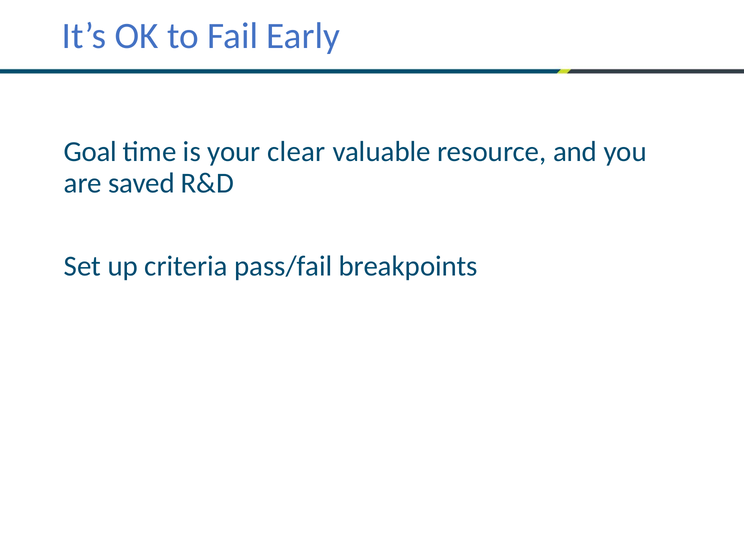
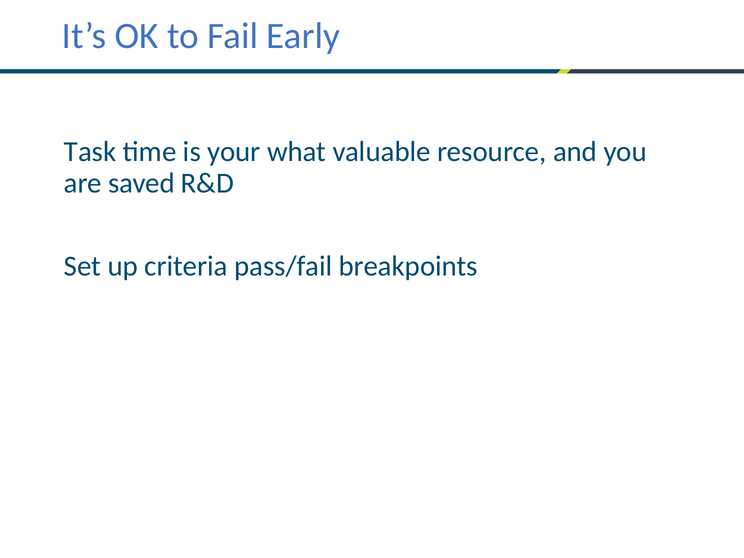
Goal: Goal -> Task
clear: clear -> what
